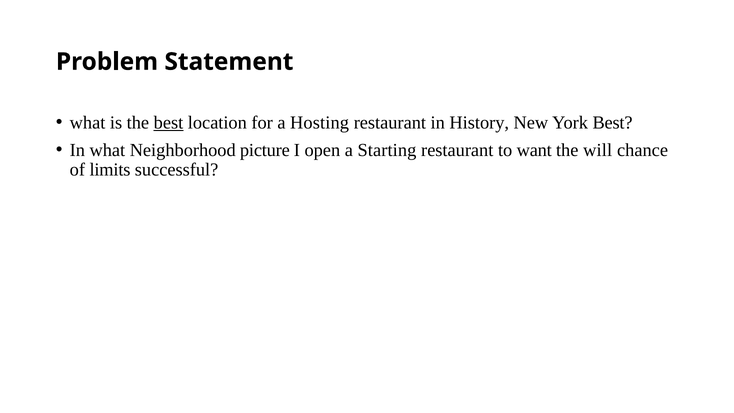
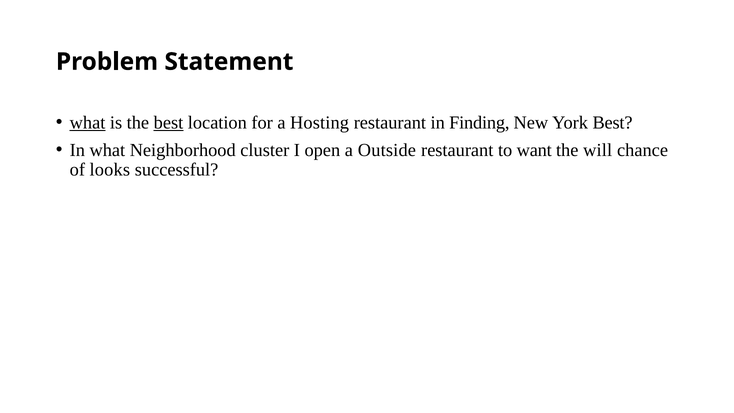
what at (88, 122) underline: none -> present
History: History -> Finding
picture: picture -> cluster
Starting: Starting -> Outside
limits: limits -> looks
